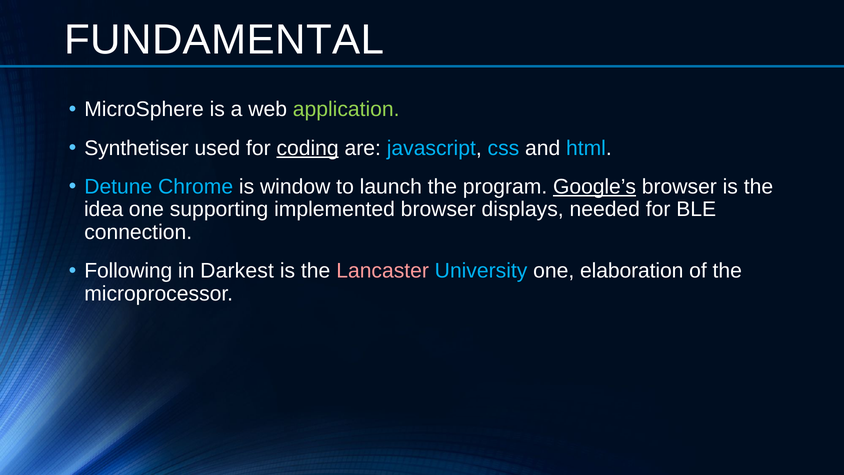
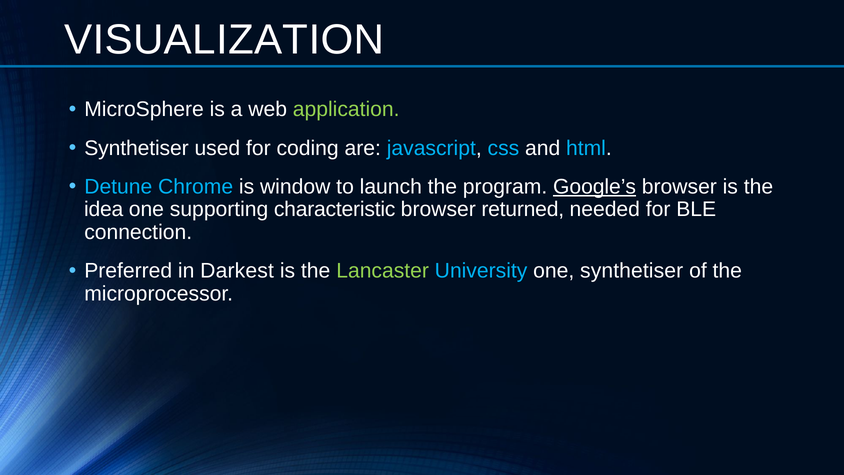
FUNDAMENTAL: FUNDAMENTAL -> VISUALIZATION
coding underline: present -> none
implemented: implemented -> characteristic
displays: displays -> returned
Following: Following -> Preferred
Lancaster colour: pink -> light green
one elaboration: elaboration -> synthetiser
